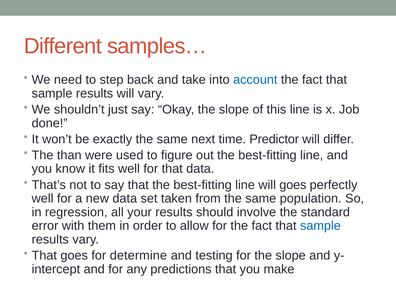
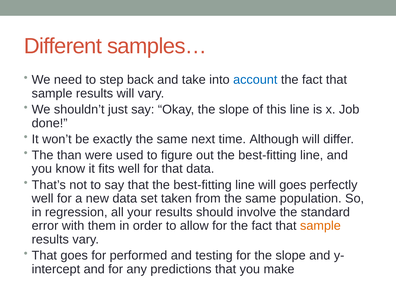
Predictor: Predictor -> Although
sample at (320, 226) colour: blue -> orange
determine: determine -> performed
